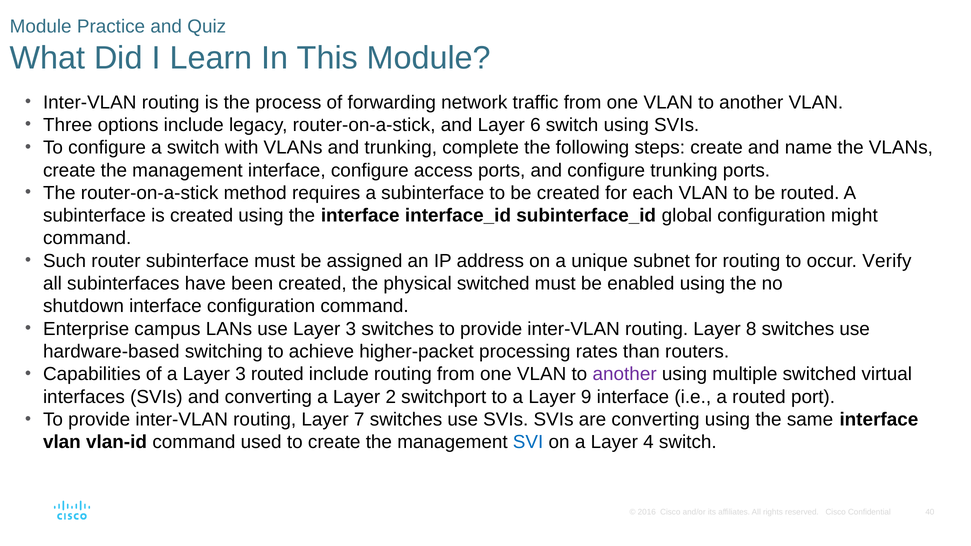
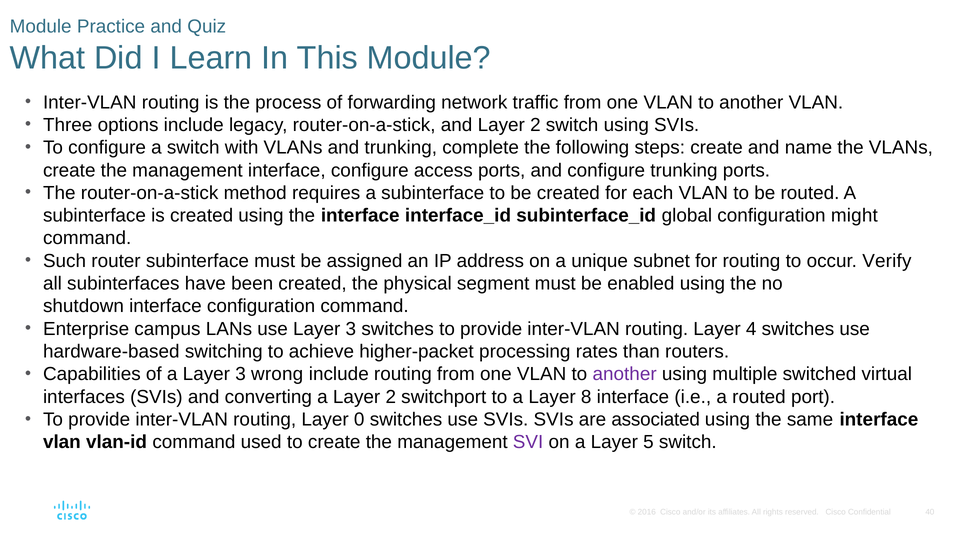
and Layer 6: 6 -> 2
physical switched: switched -> segment
8: 8 -> 4
3 routed: routed -> wrong
9: 9 -> 8
7: 7 -> 0
are converting: converting -> associated
SVI colour: blue -> purple
4: 4 -> 5
